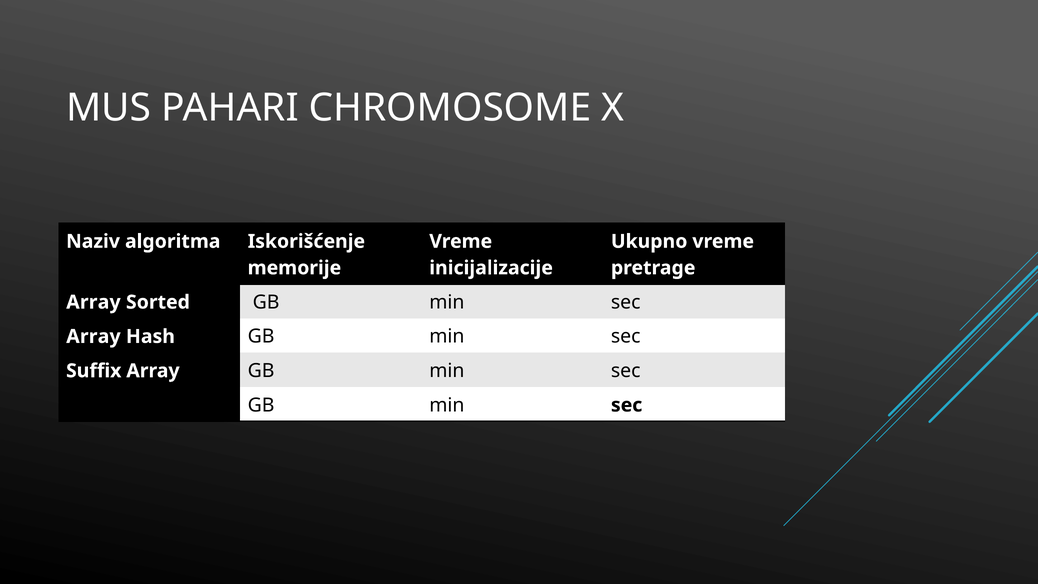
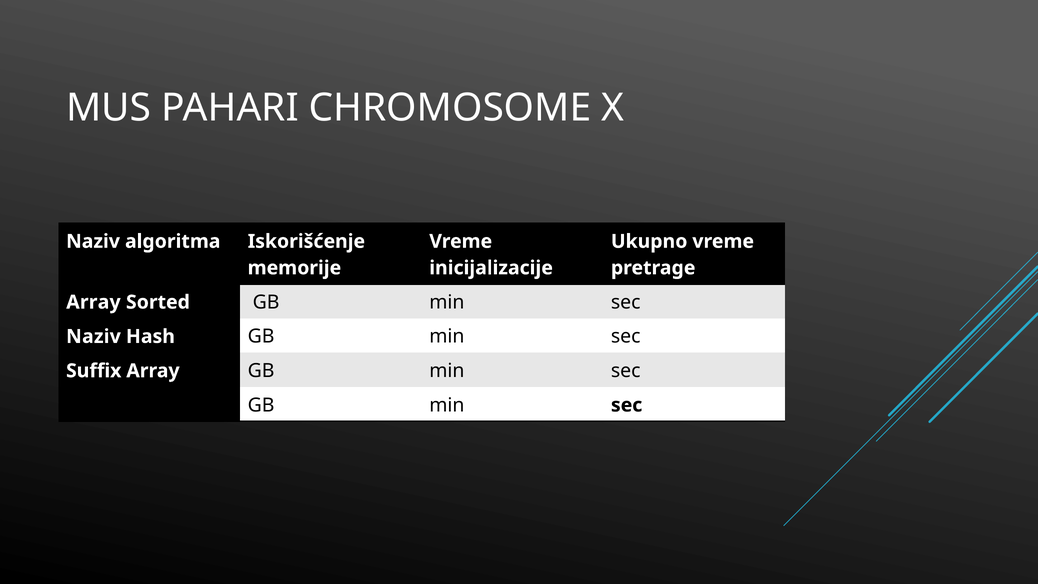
Array at (93, 336): Array -> Naziv
